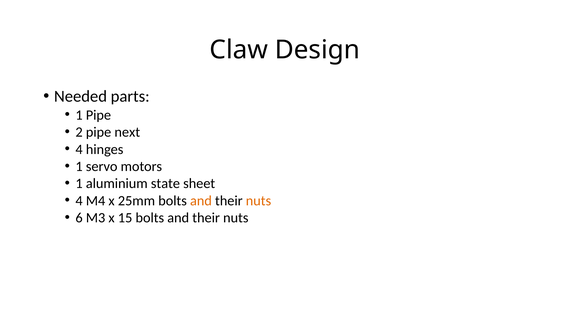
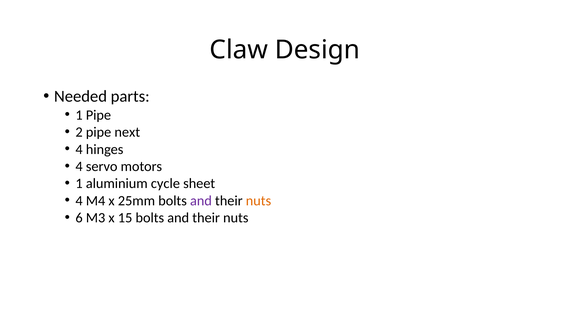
1 at (79, 166): 1 -> 4
state: state -> cycle
and at (201, 200) colour: orange -> purple
